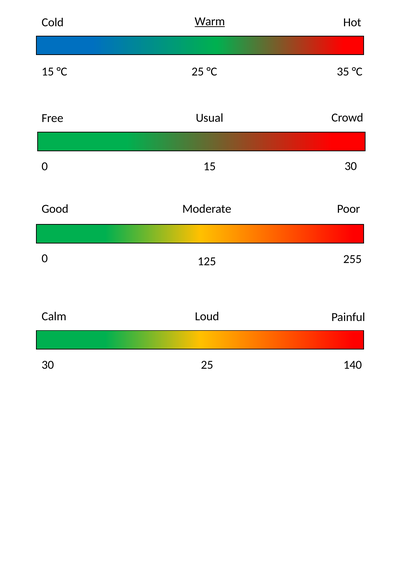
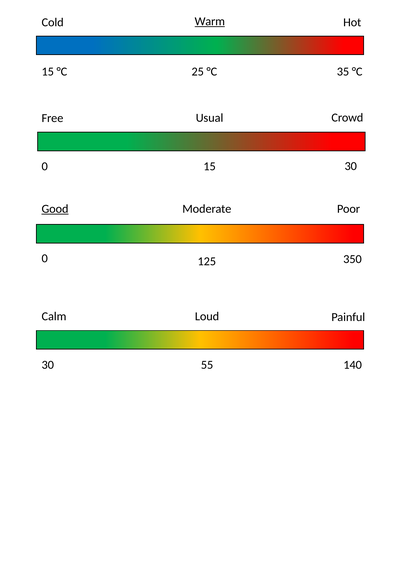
Good underline: none -> present
255: 255 -> 350
30 25: 25 -> 55
